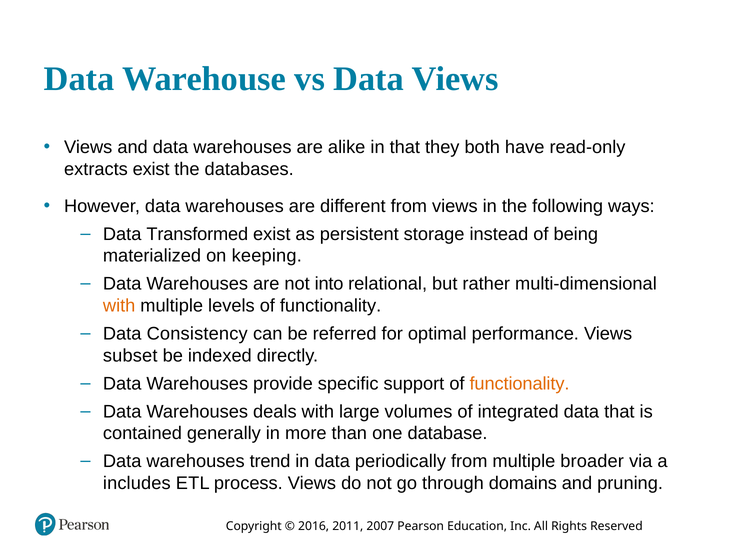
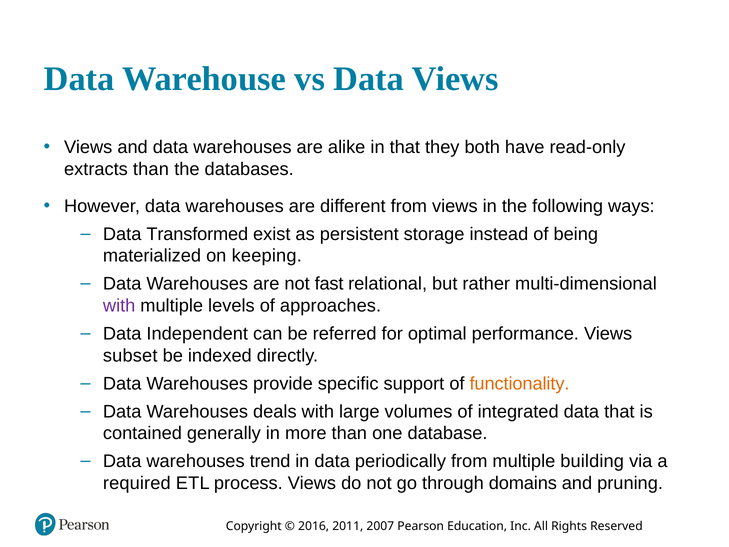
extracts exist: exist -> than
into: into -> fast
with at (119, 306) colour: orange -> purple
levels of functionality: functionality -> approaches
Consistency: Consistency -> Independent
broader: broader -> building
includes: includes -> required
